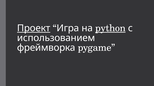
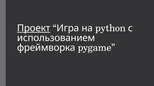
python underline: present -> none
